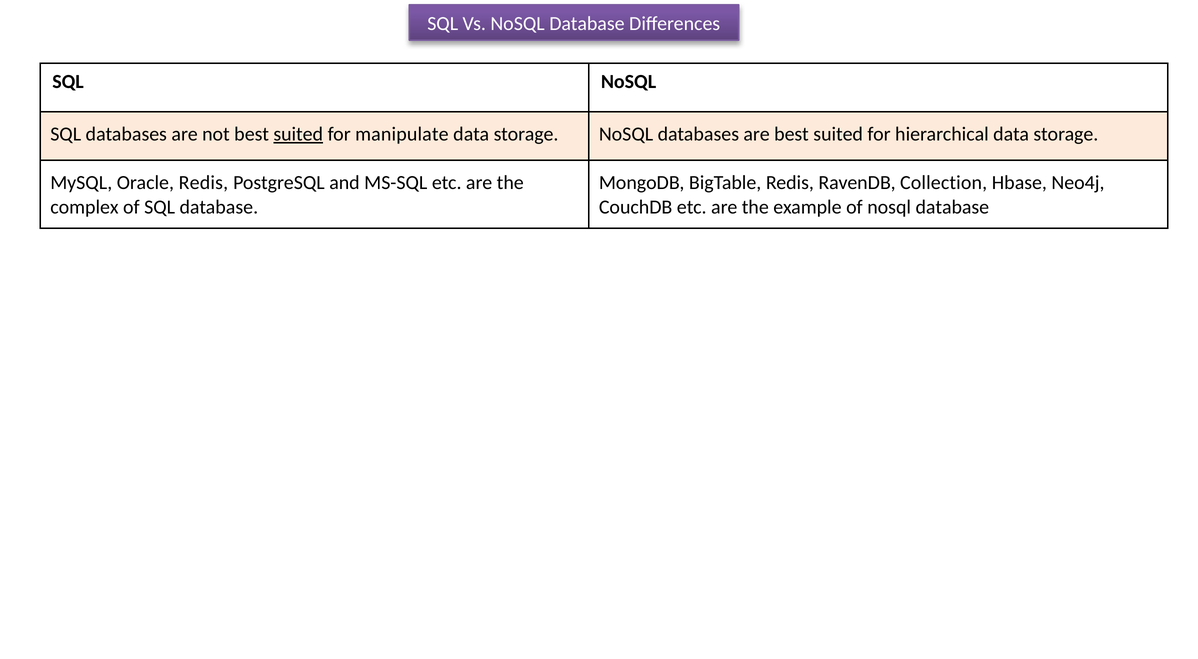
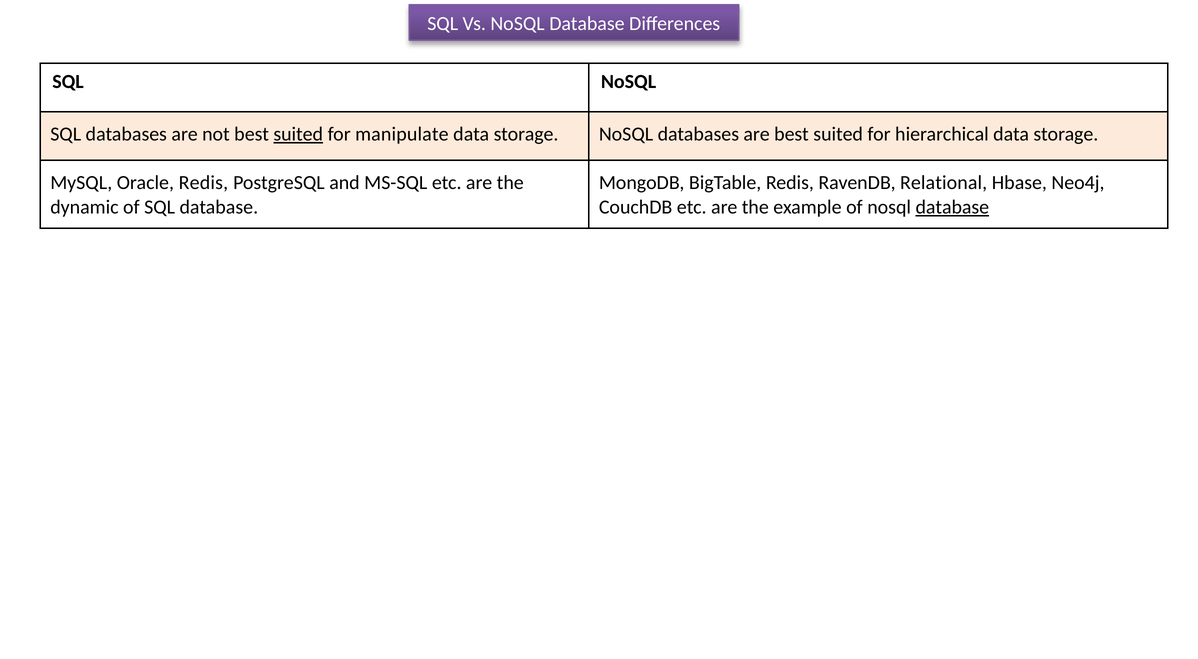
Collection: Collection -> Relational
complex: complex -> dynamic
database at (952, 207) underline: none -> present
